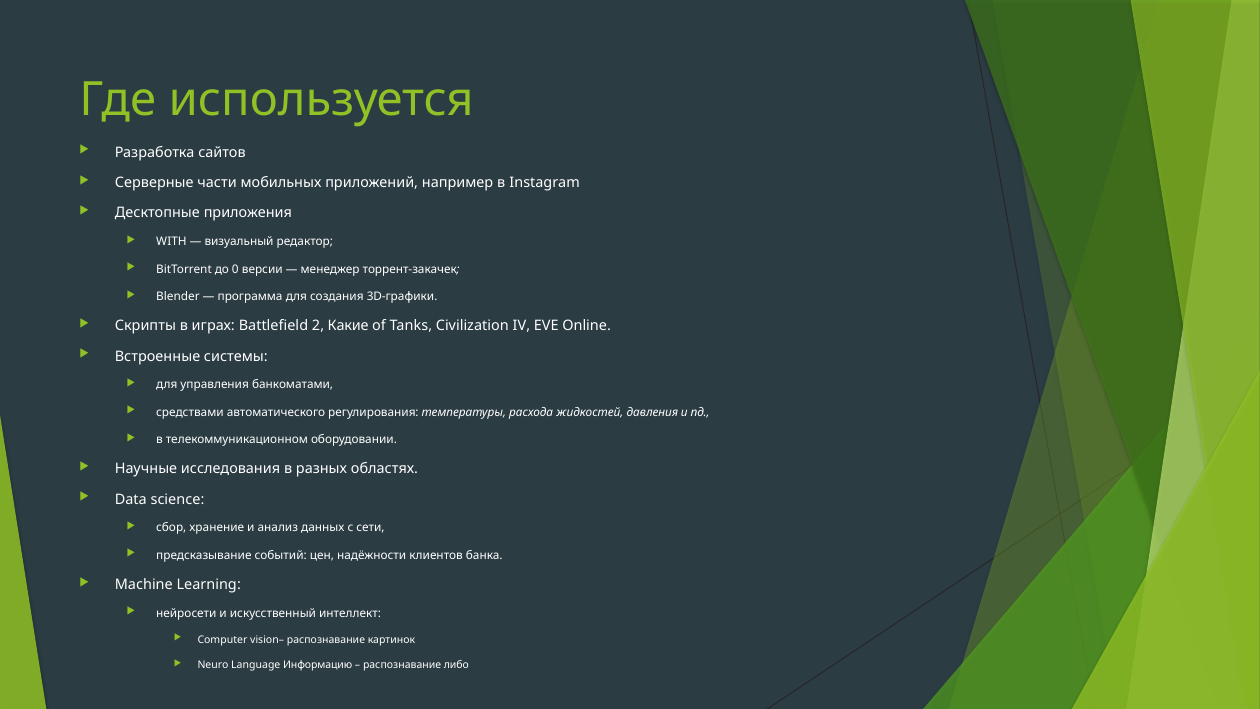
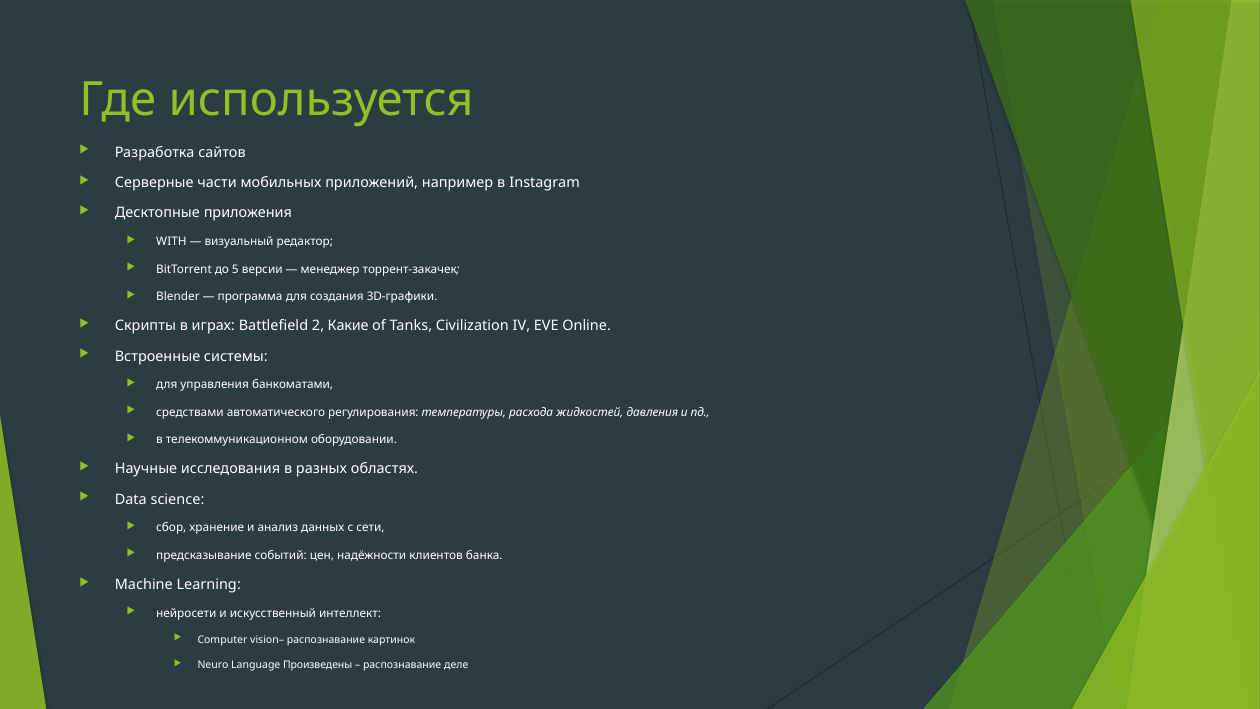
0: 0 -> 5
Информацию: Информацию -> Произведены
либо: либо -> деле
